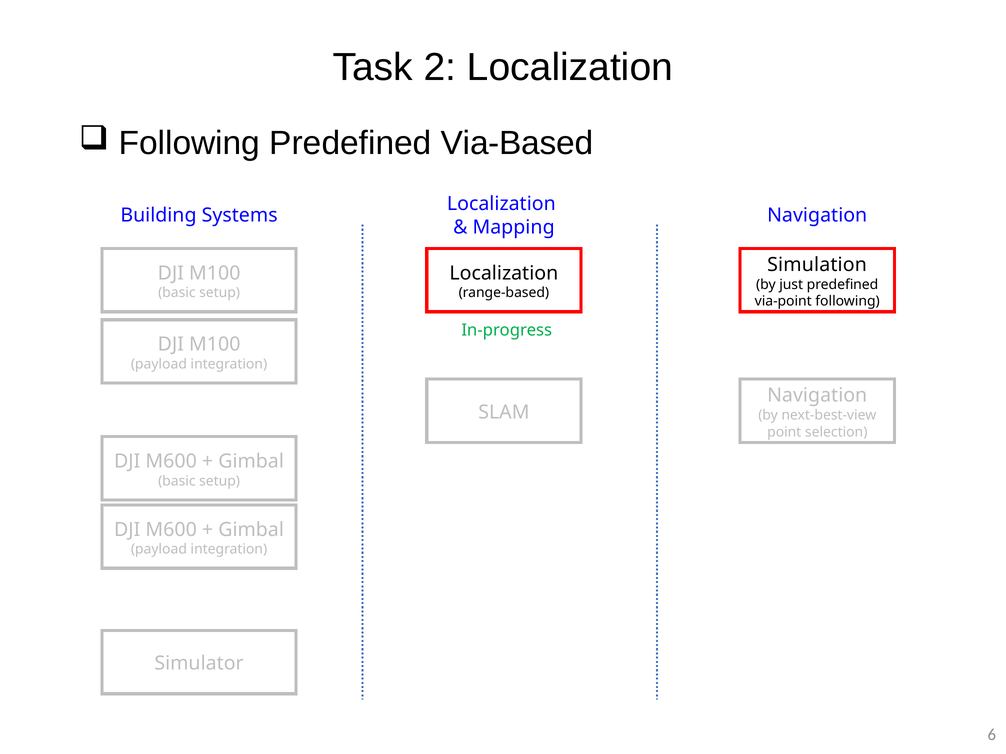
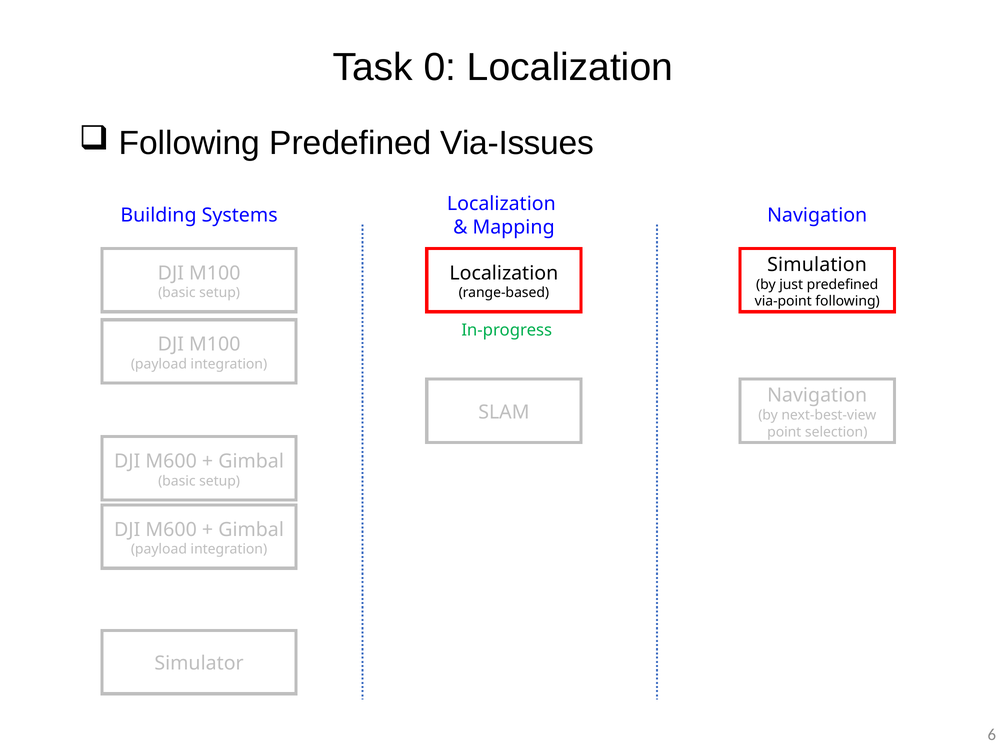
2: 2 -> 0
Via-Based: Via-Based -> Via-Issues
